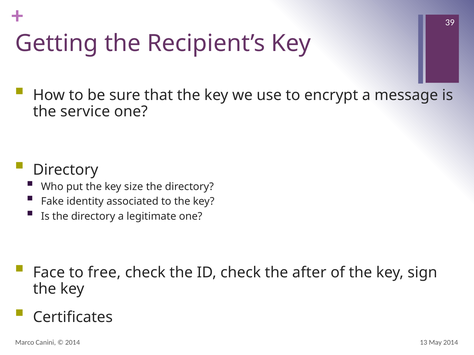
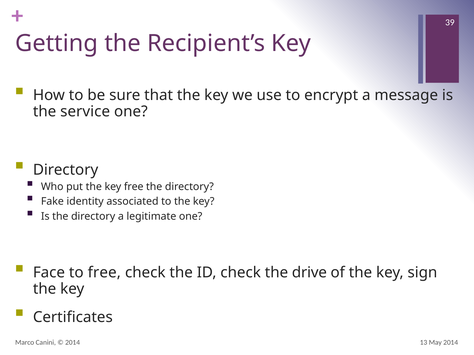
key size: size -> free
after: after -> drive
